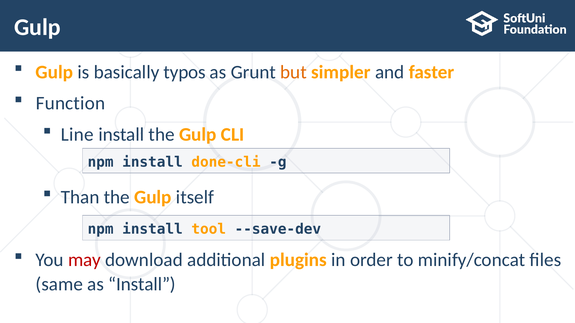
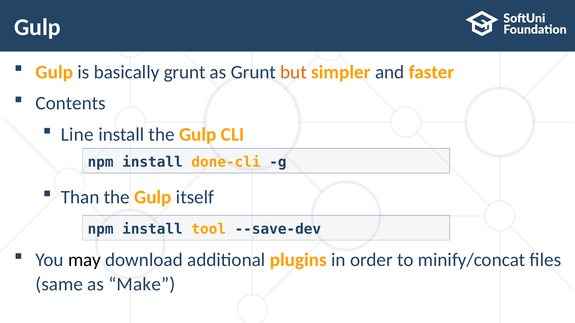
basically typos: typos -> grunt
Function: Function -> Contents
may colour: red -> black
as Install: Install -> Make
